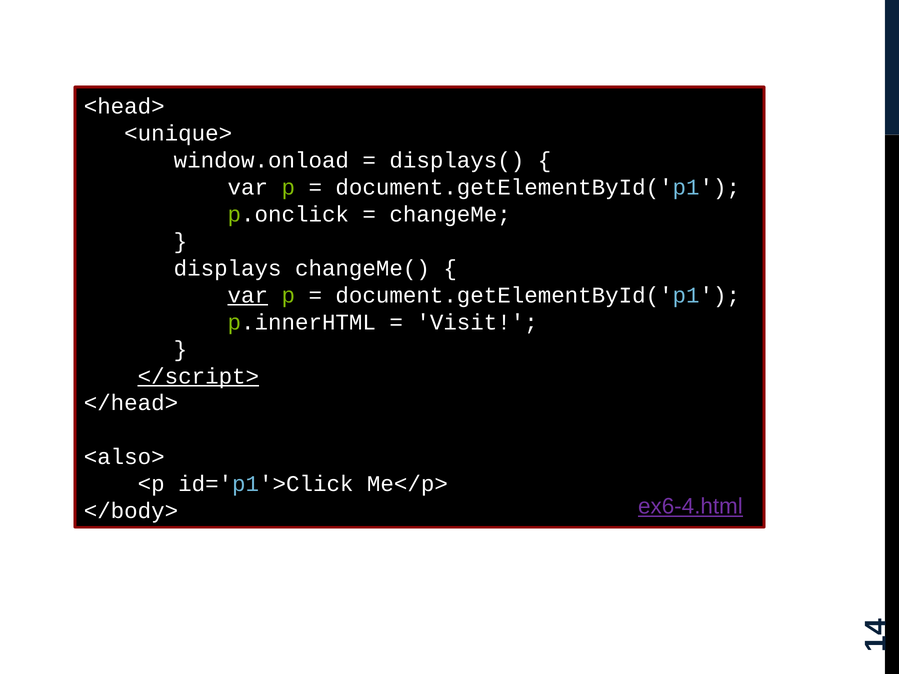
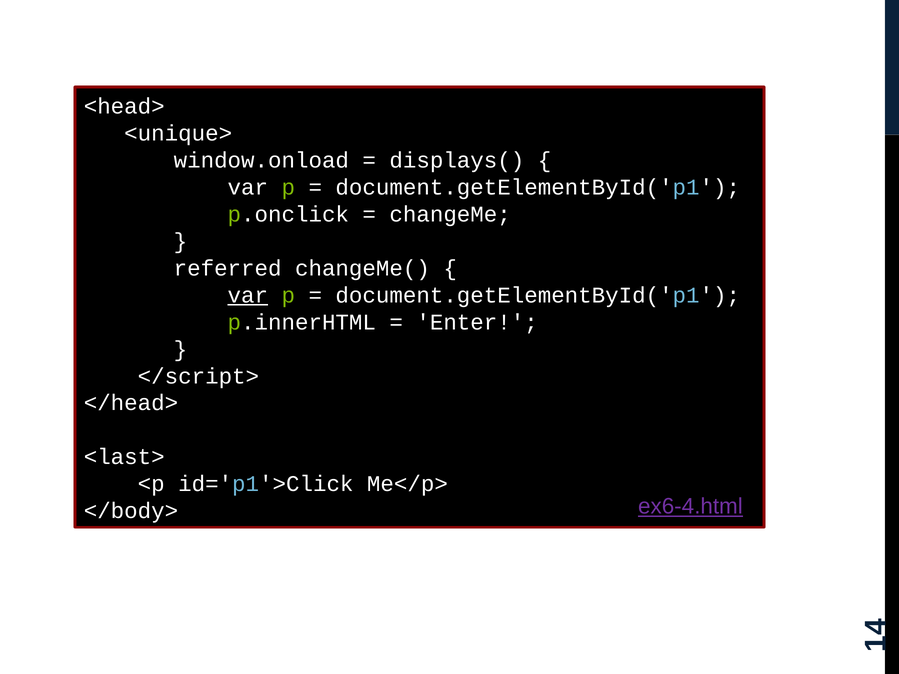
displays: displays -> referred
Visit: Visit -> Enter
</script> underline: present -> none
<also>: <also> -> <last>
